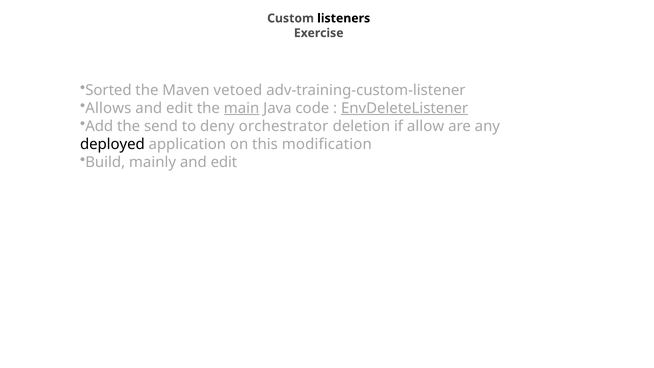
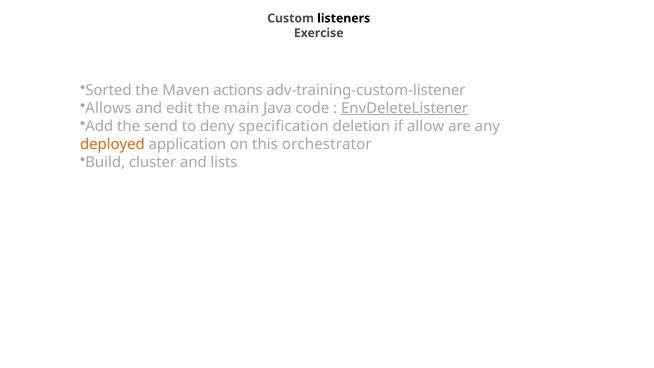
vetoed: vetoed -> actions
main underline: present -> none
orchestrator: orchestrator -> specification
deployed colour: black -> orange
modification: modification -> orchestrator
mainly: mainly -> cluster
edit at (224, 162): edit -> lists
